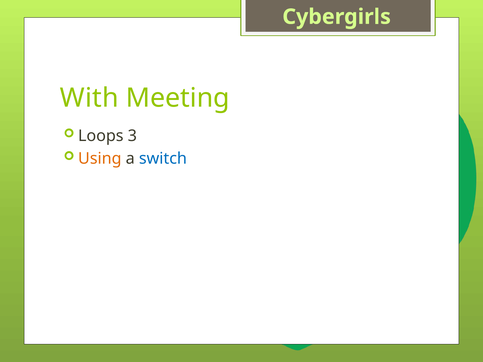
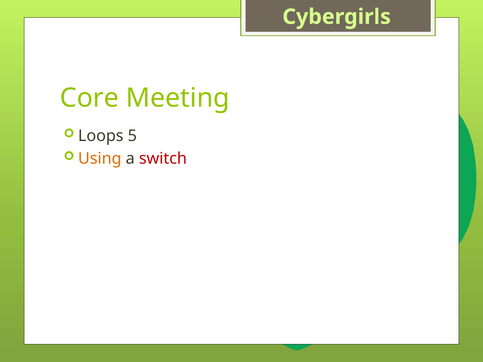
With: With -> Core
3: 3 -> 5
switch colour: blue -> red
